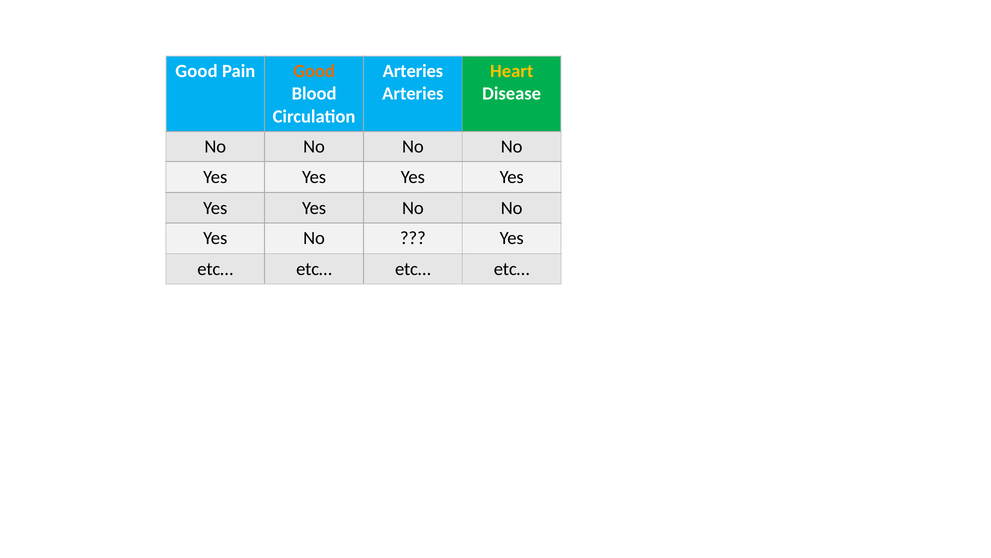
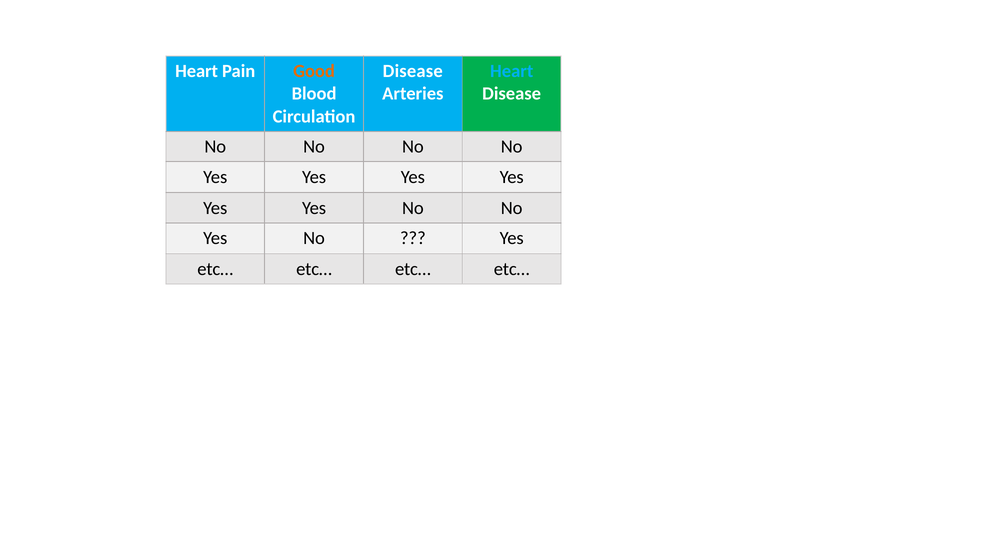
Good at (196, 71): Good -> Heart
Arteries at (413, 71): Arteries -> Disease
Heart at (512, 71) colour: yellow -> light blue
